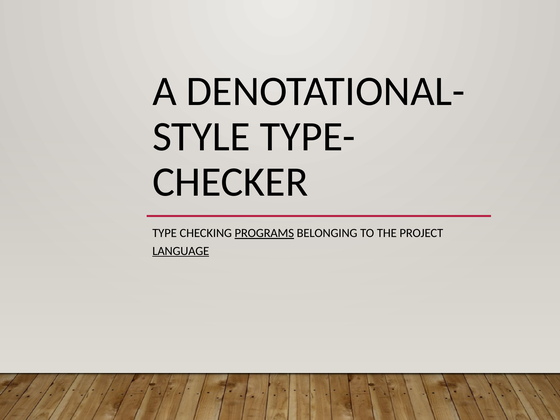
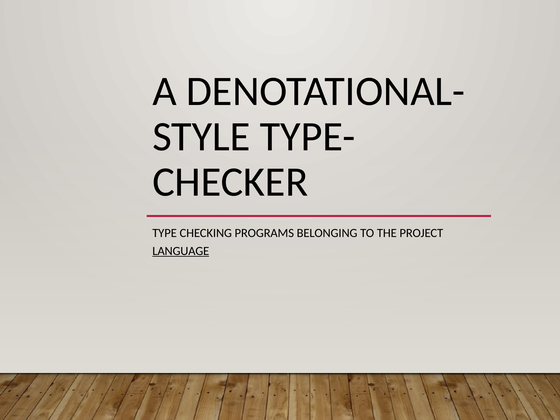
PROGRAMS underline: present -> none
